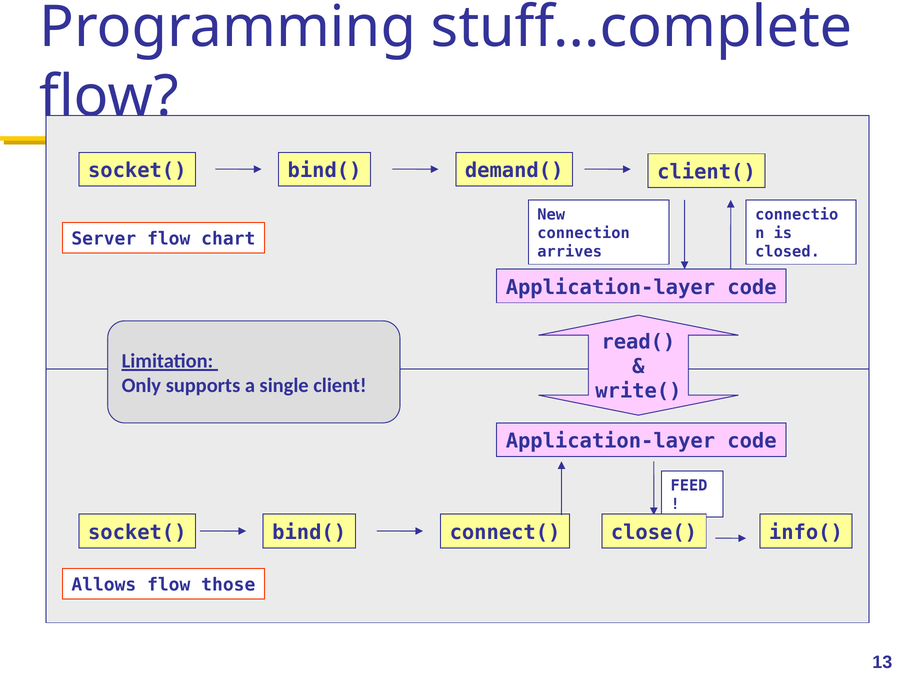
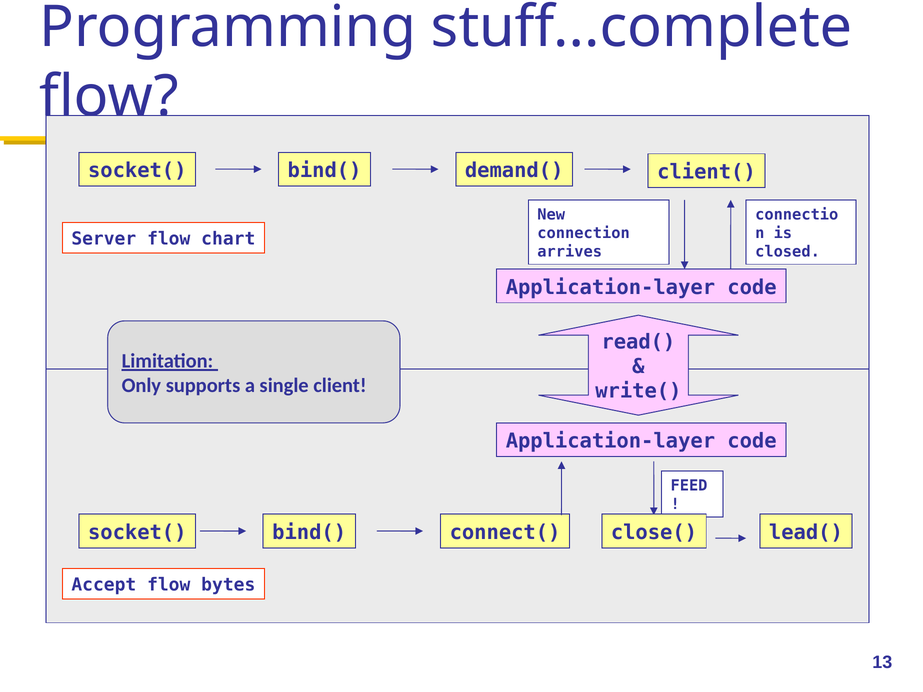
info(: info( -> lead(
Allows: Allows -> Accept
those: those -> bytes
